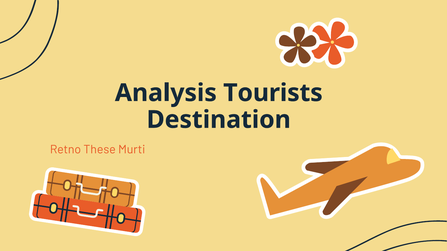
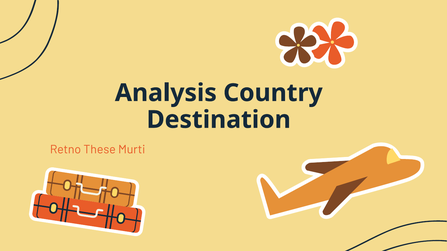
Tourists: Tourists -> Country
